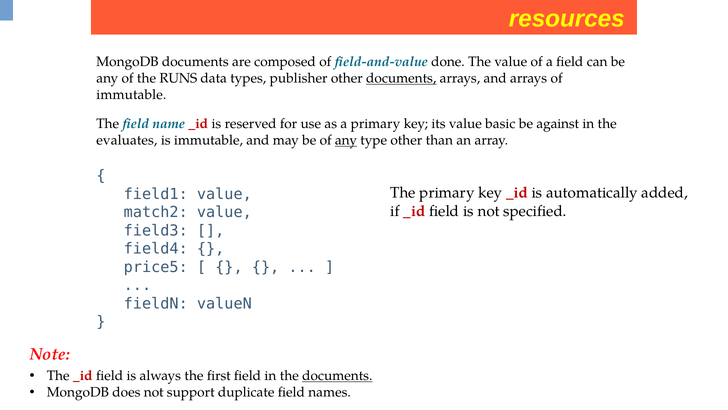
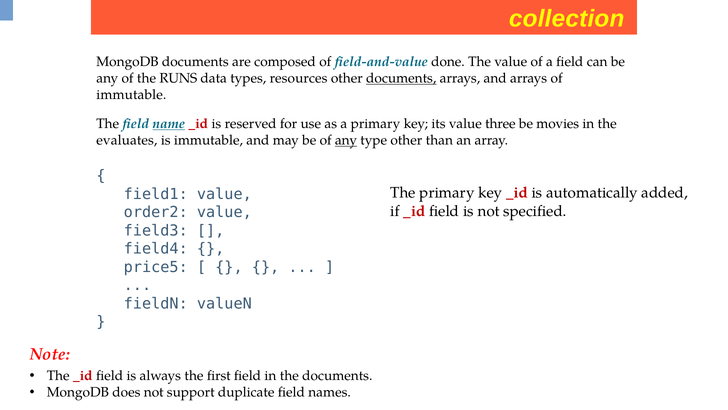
resources: resources -> collection
publisher: publisher -> resources
name underline: none -> present
basic: basic -> three
against: against -> movies
match2: match2 -> order2
documents at (337, 375) underline: present -> none
